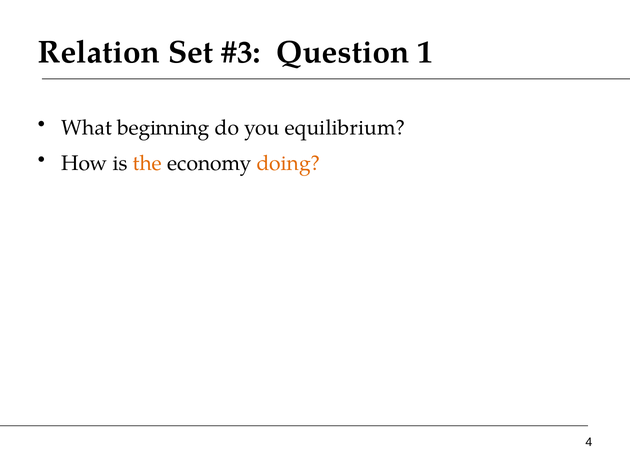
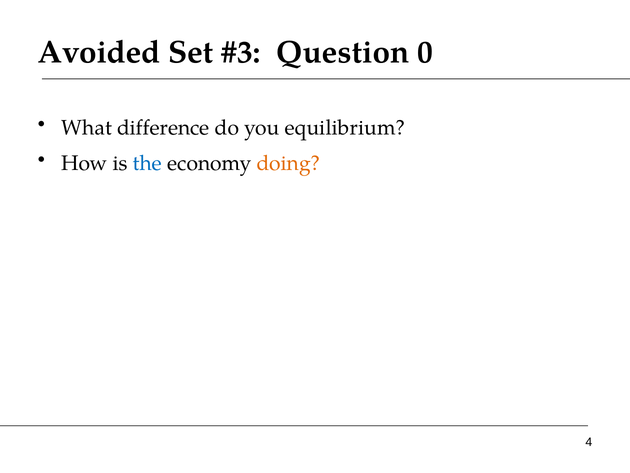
Relation: Relation -> Avoided
1: 1 -> 0
beginning: beginning -> difference
the colour: orange -> blue
